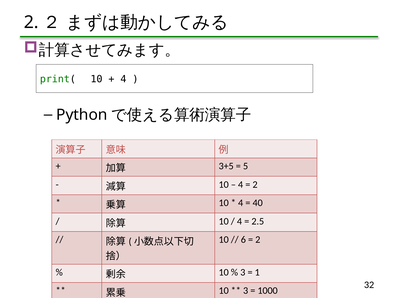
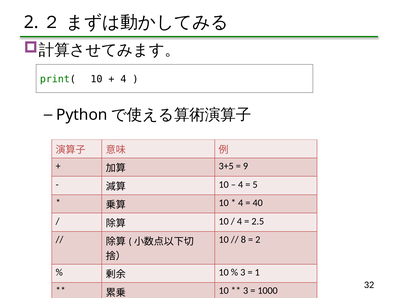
5: 5 -> 9
2 at (255, 185): 2 -> 5
6: 6 -> 8
